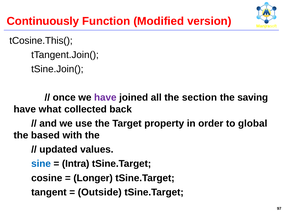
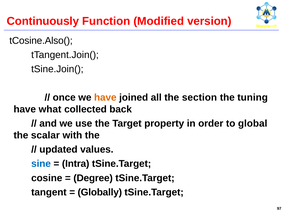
tCosine.This(: tCosine.This( -> tCosine.Also(
have at (105, 98) colour: purple -> orange
saving: saving -> tuning
based: based -> scalar
Longer: Longer -> Degree
Outside: Outside -> Globally
